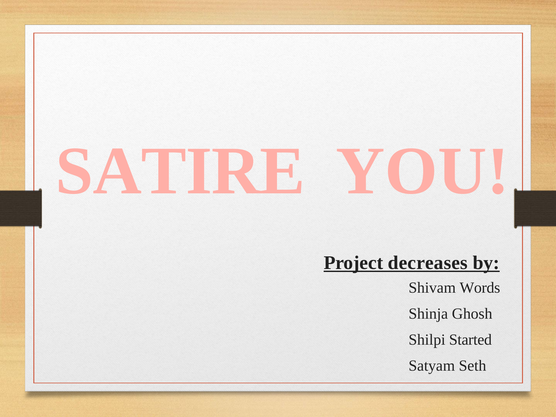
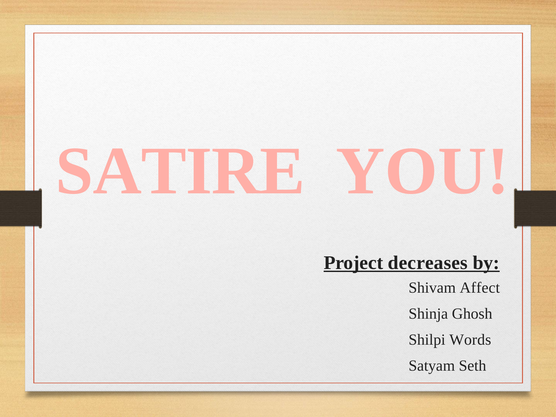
Words: Words -> Affect
Started: Started -> Words
